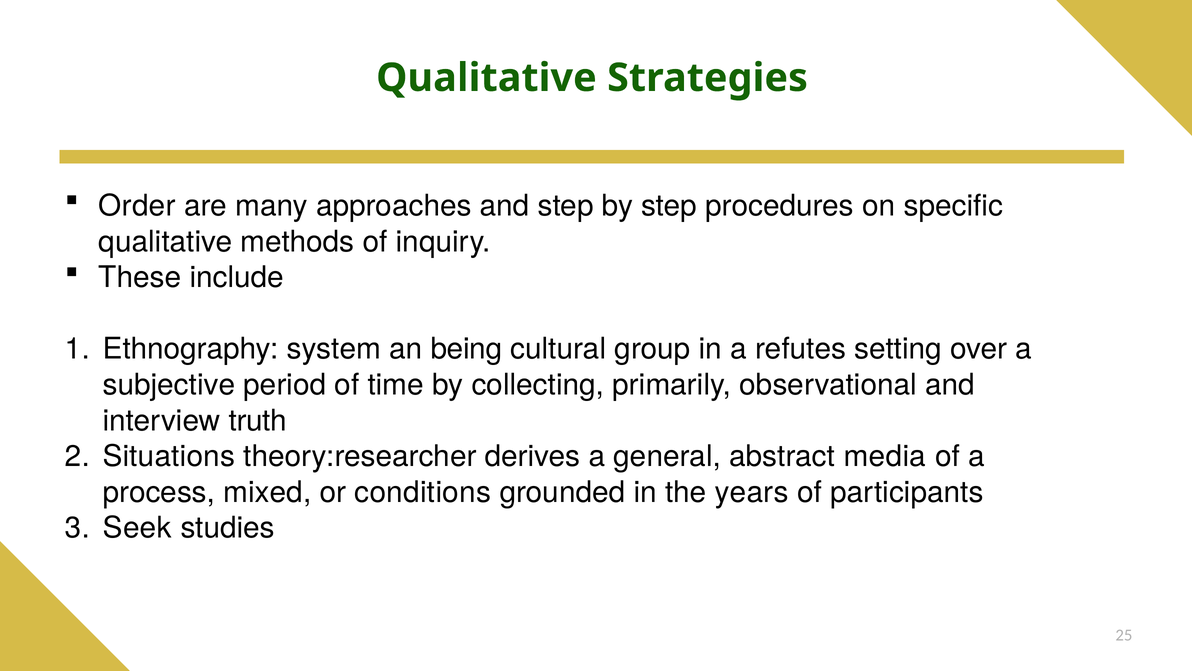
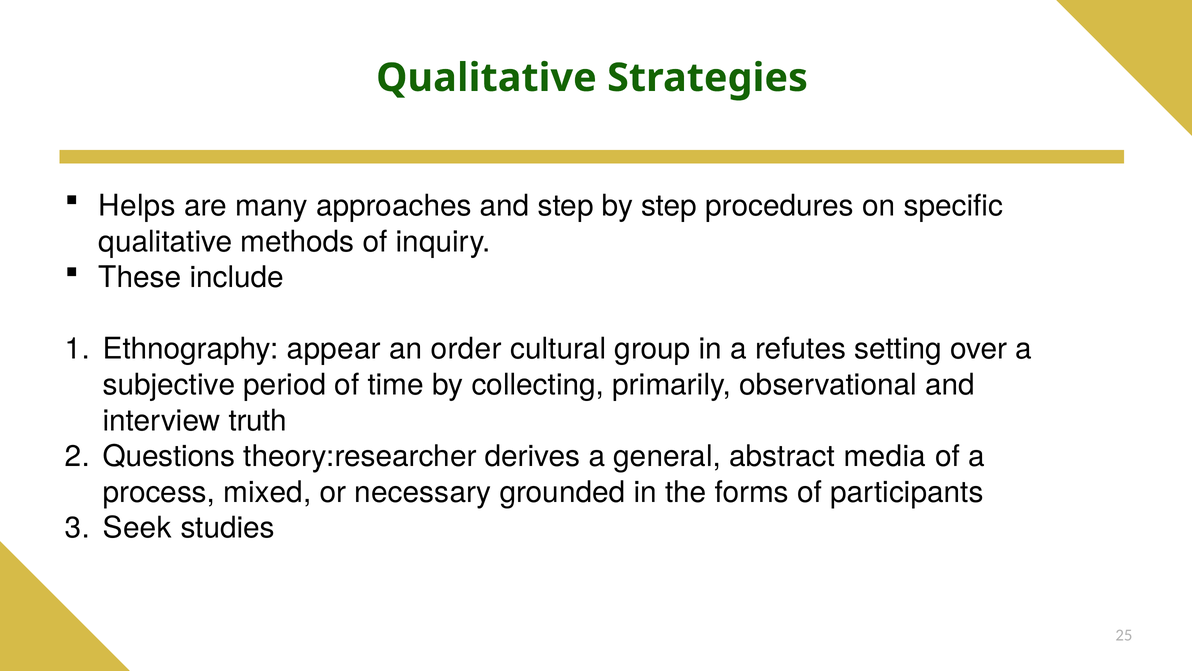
Order: Order -> Helps
system: system -> appear
being: being -> order
Situations: Situations -> Questions
conditions: conditions -> necessary
years: years -> forms
